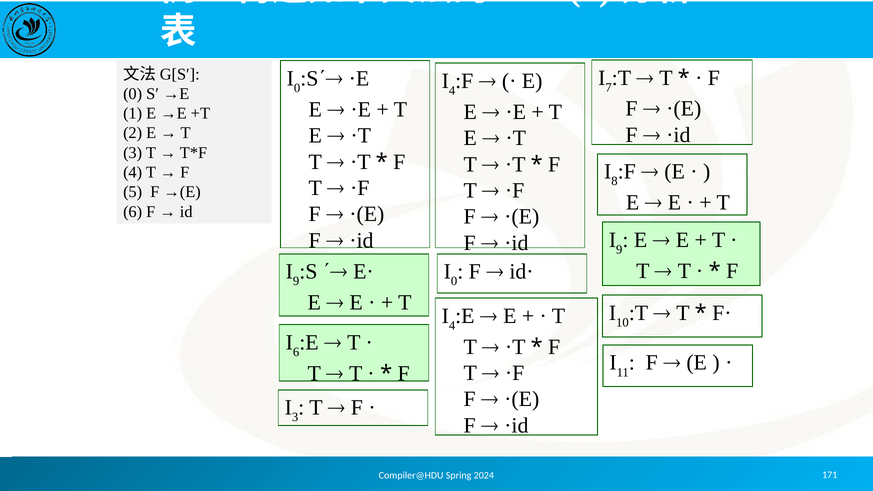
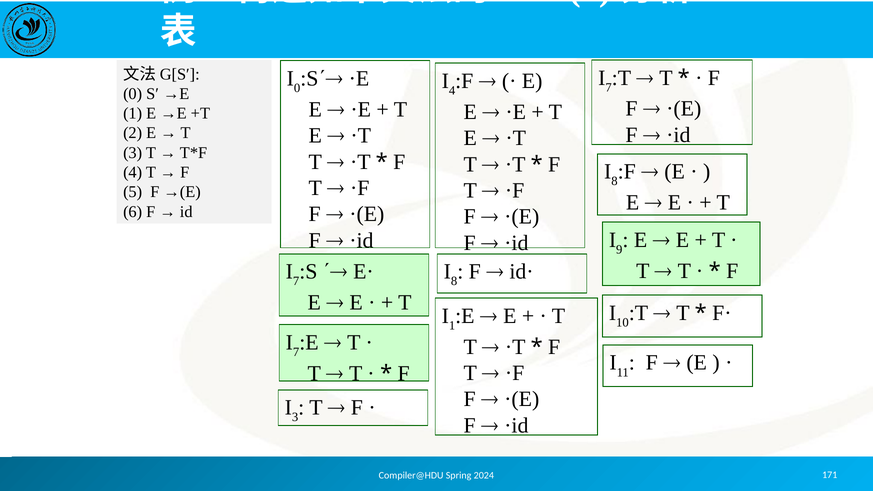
9 at (296, 281): 9 -> 7
0 at (454, 281): 0 -> 8
4 at (452, 326): 4 -> 1
6 at (296, 352): 6 -> 7
